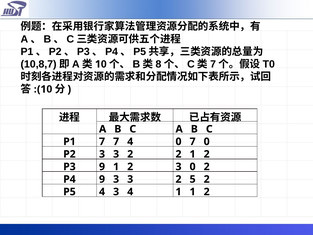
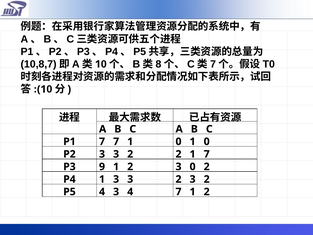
7 7 4: 4 -> 1
0 7: 7 -> 1
2 1 2: 2 -> 7
P4 9: 9 -> 1
3 2 5: 5 -> 3
4 1: 1 -> 7
